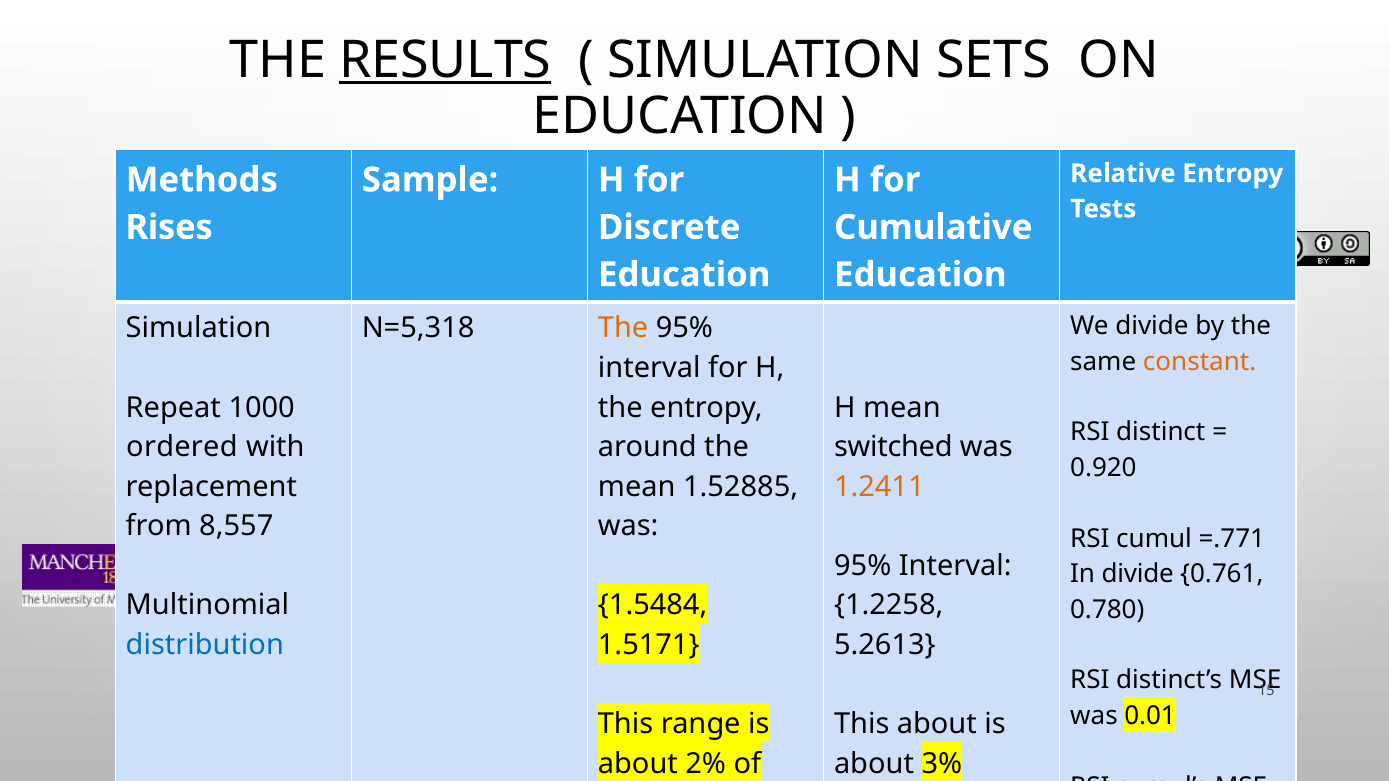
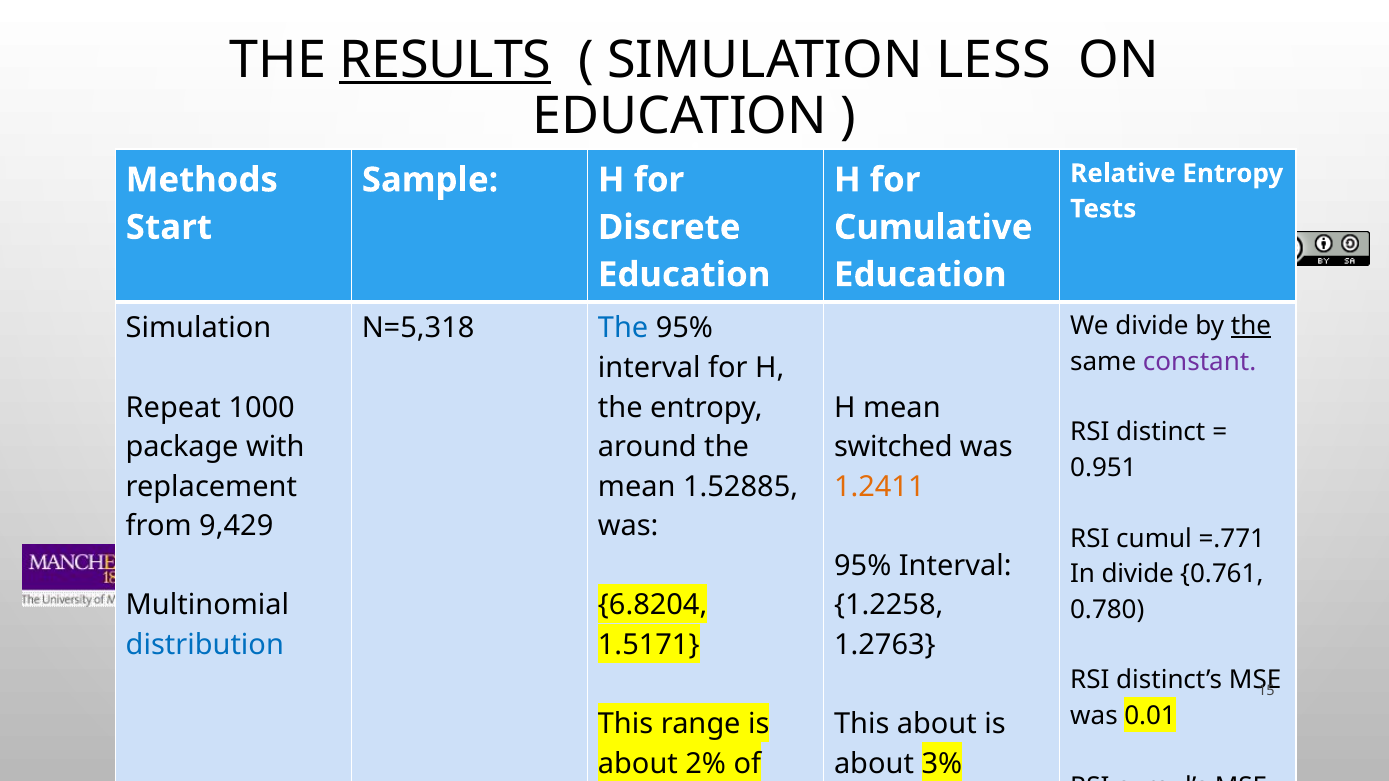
SETS: SETS -> LESS
Rises: Rises -> Start
the at (1251, 326) underline: none -> present
The at (623, 329) colour: orange -> blue
constant colour: orange -> purple
ordered: ordered -> package
0.920: 0.920 -> 0.951
8,557: 8,557 -> 9,429
1.5484: 1.5484 -> 6.8204
5.2613: 5.2613 -> 1.2763
